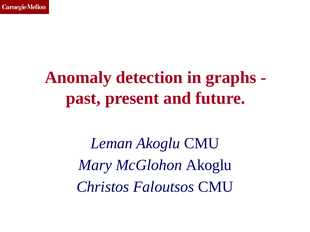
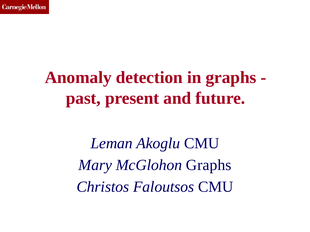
McGlohon Akoglu: Akoglu -> Graphs
